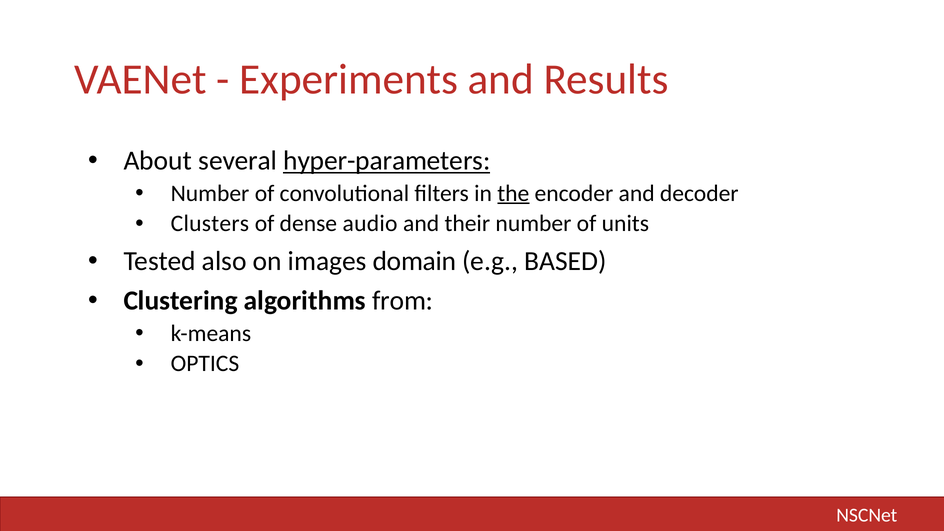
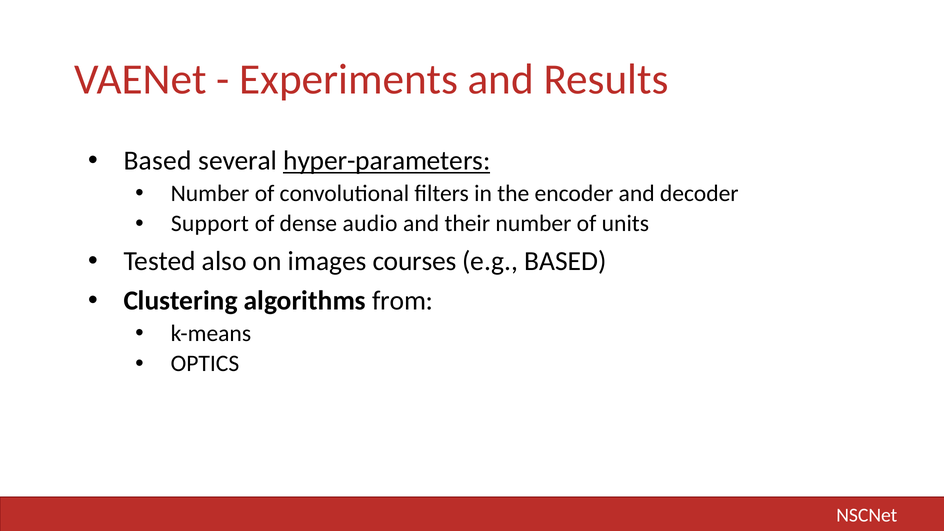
About at (158, 161): About -> Based
the underline: present -> none
Clusters: Clusters -> Support
domain: domain -> courses
